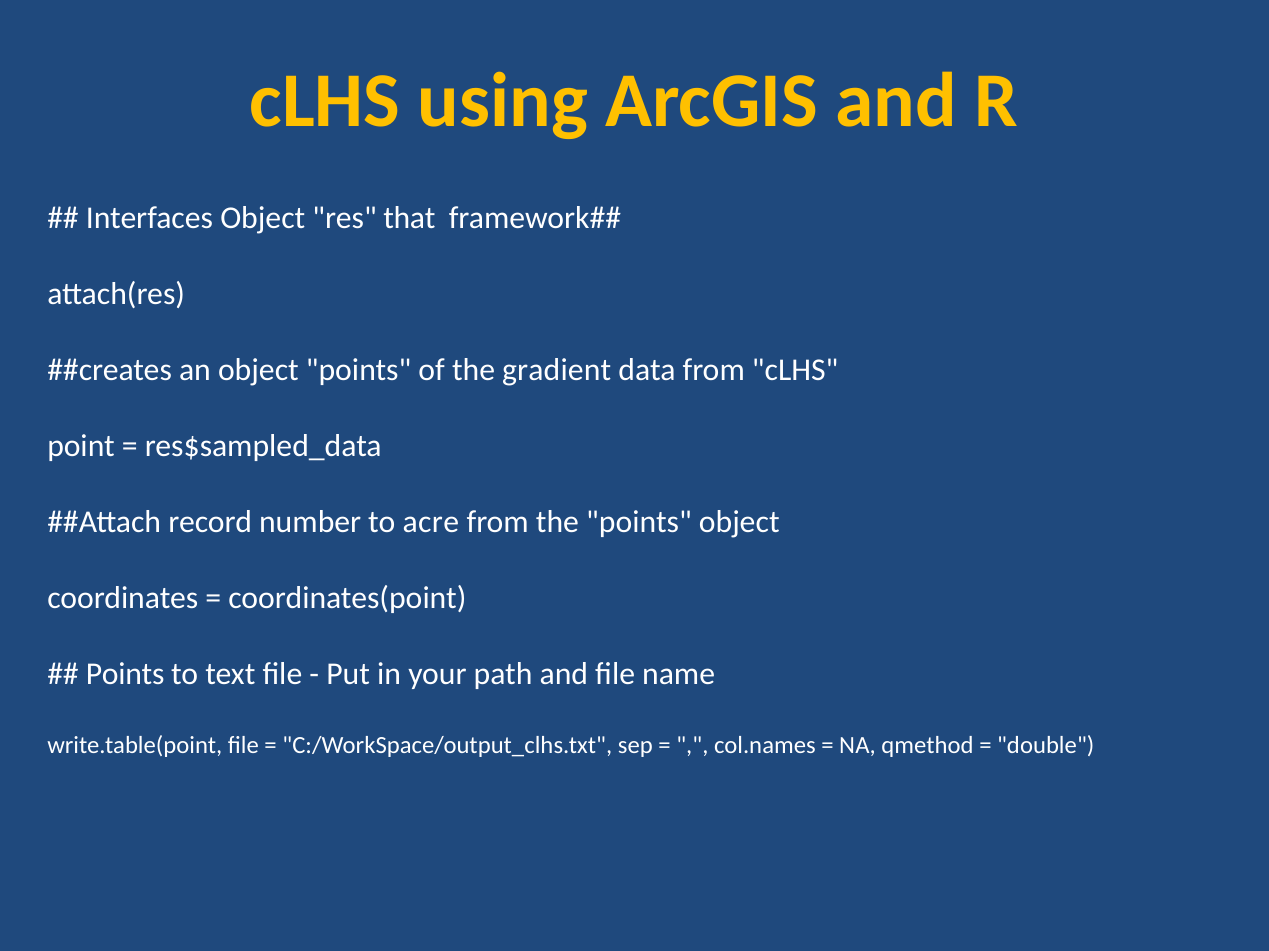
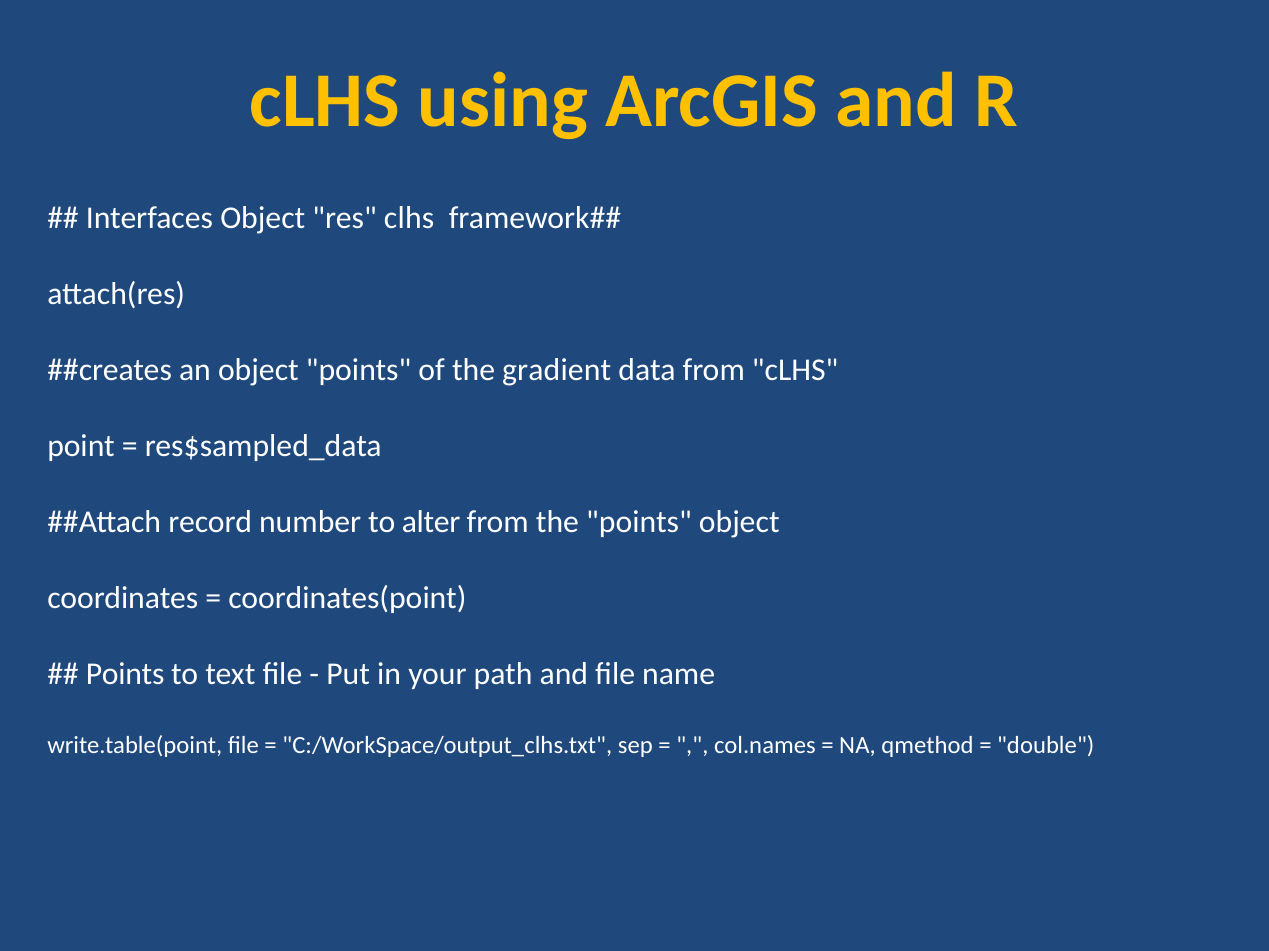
res that: that -> clhs
acre: acre -> alter
